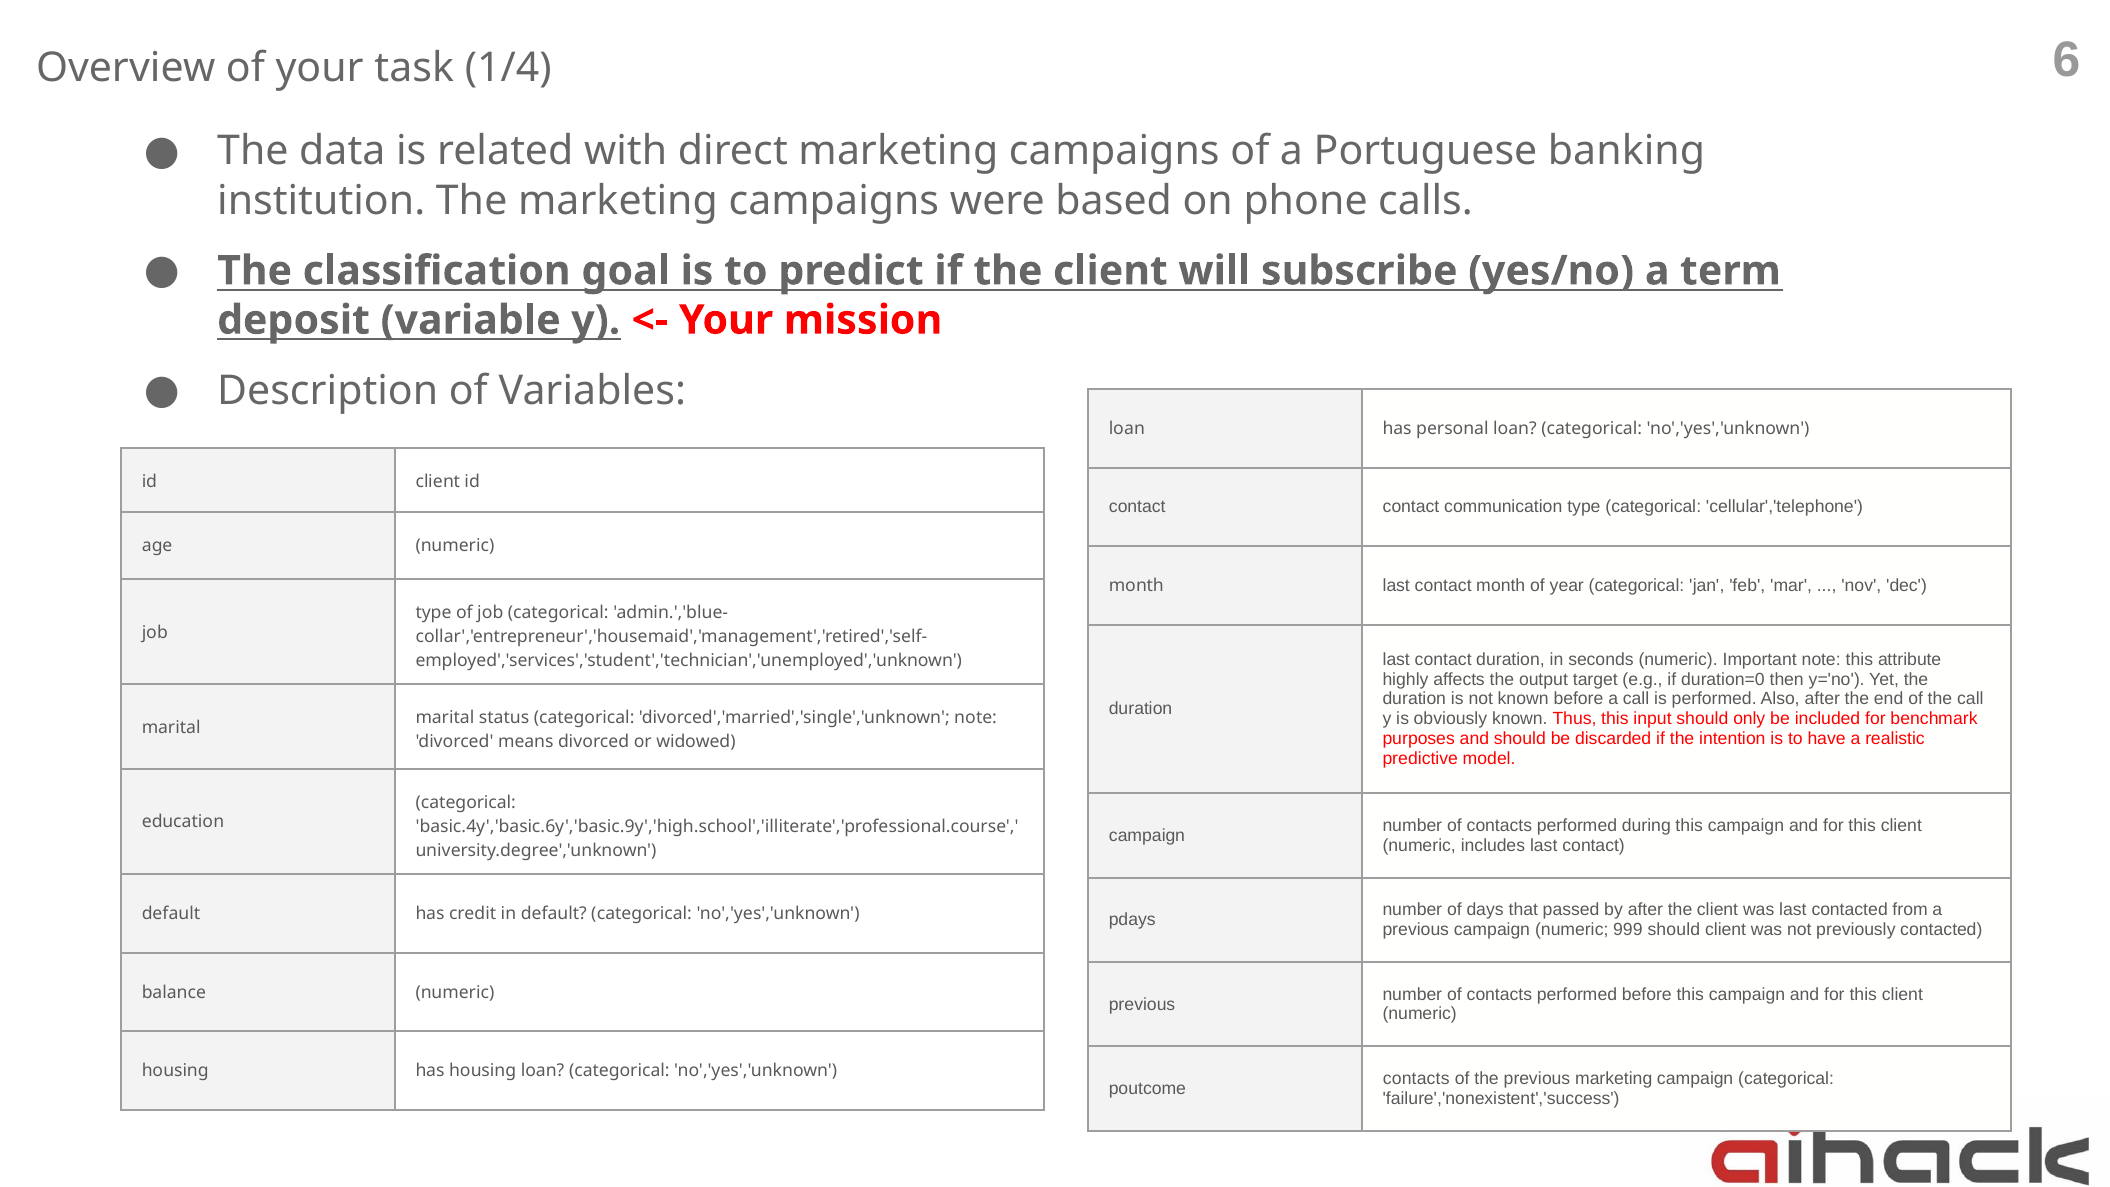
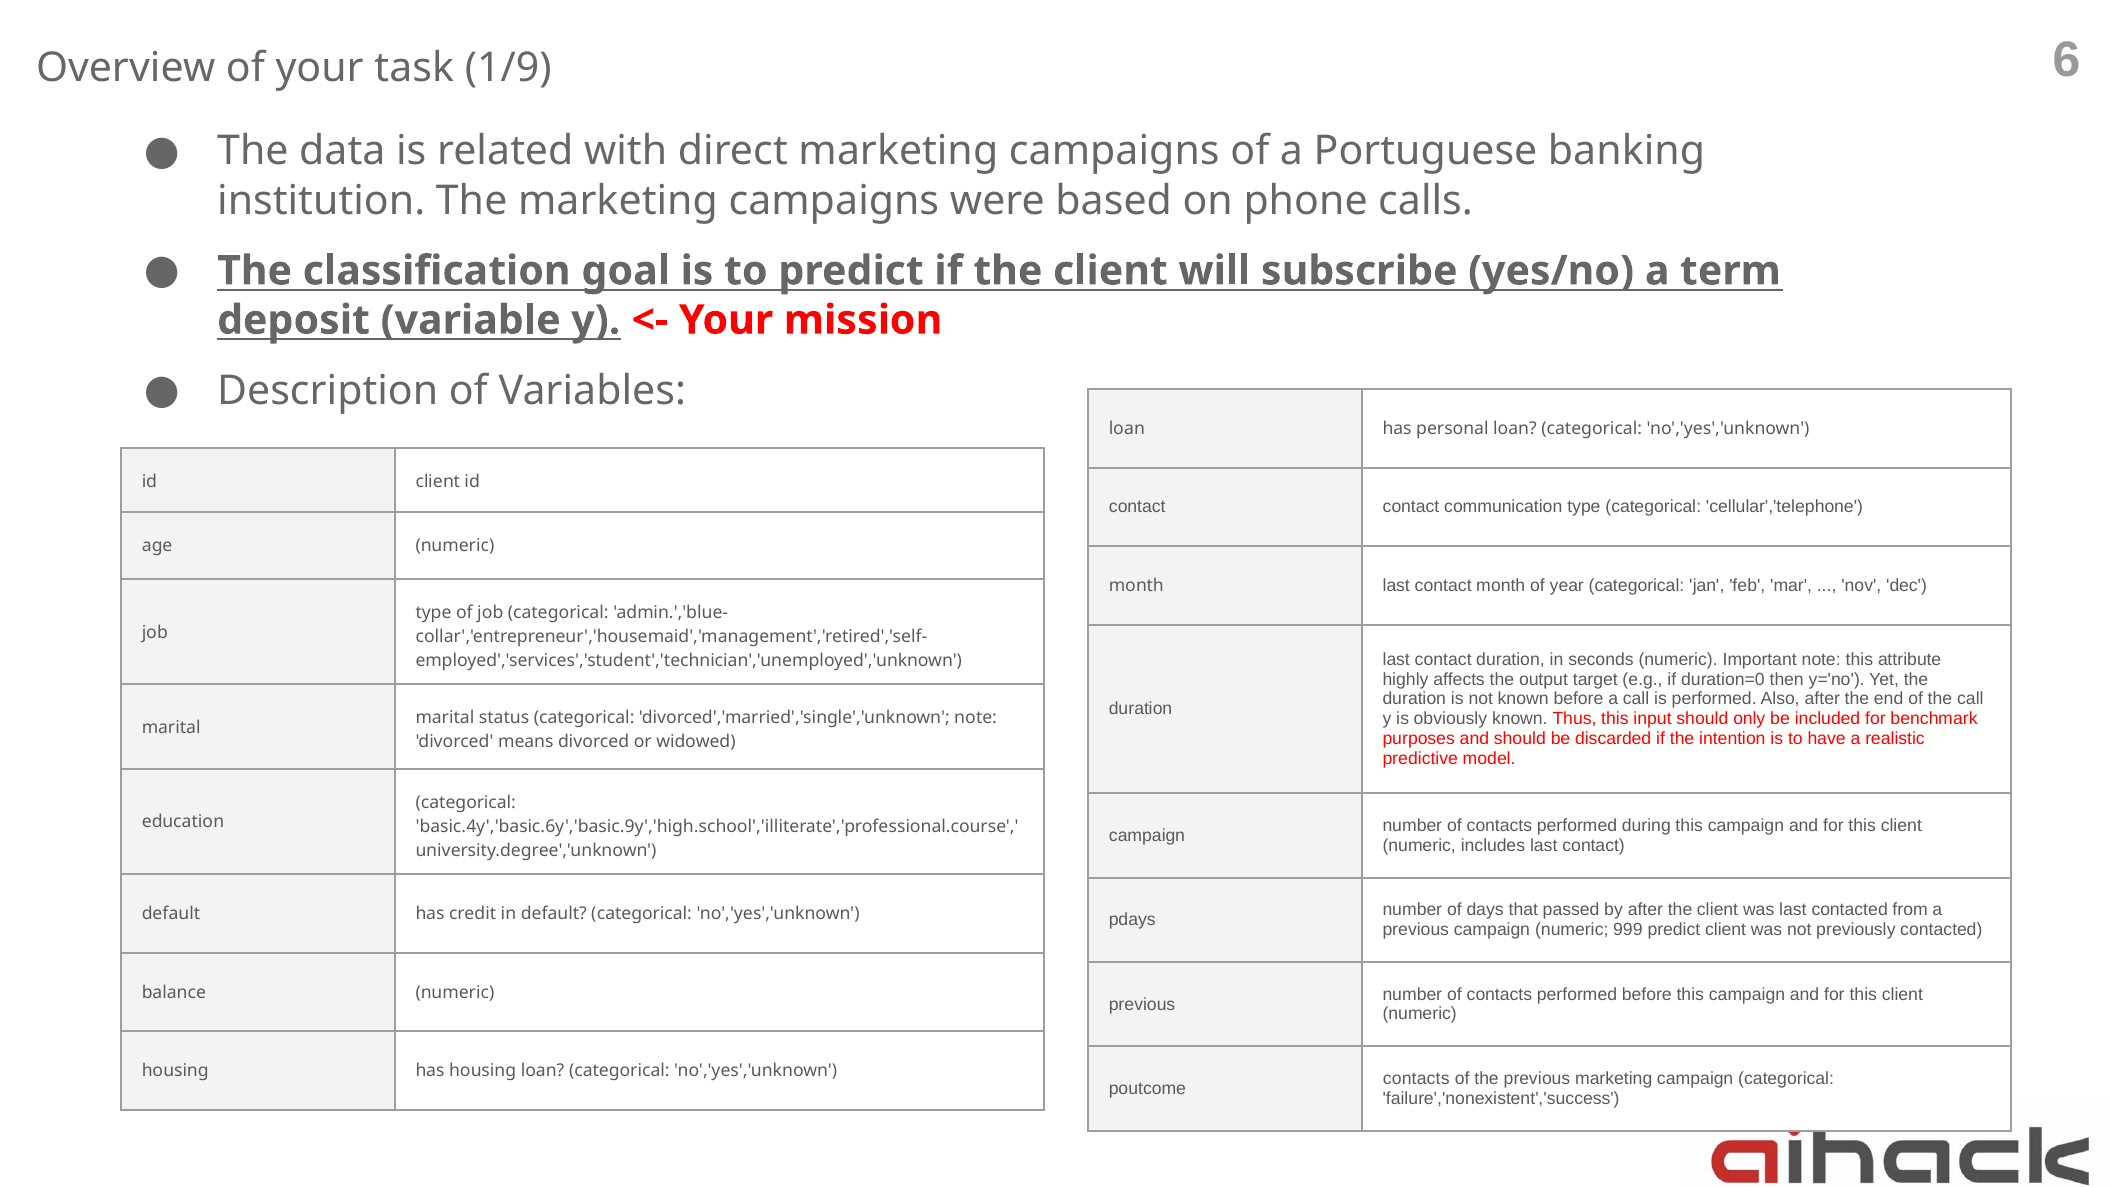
1/4: 1/4 -> 1/9
999 should: should -> predict
